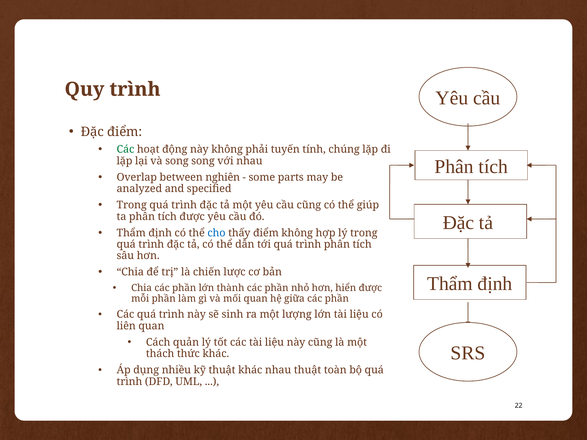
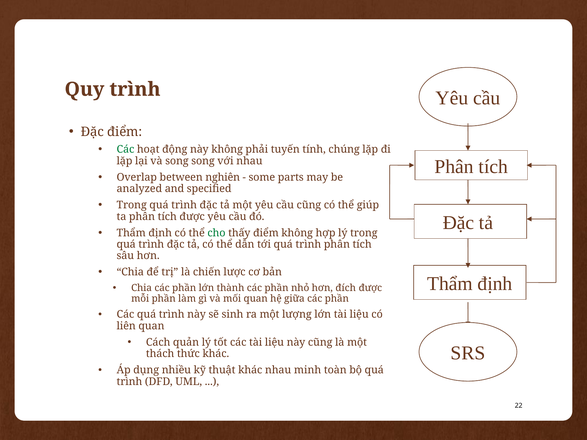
cho colour: blue -> green
hiển: hiển -> đích
nhau thuật: thuật -> minh
